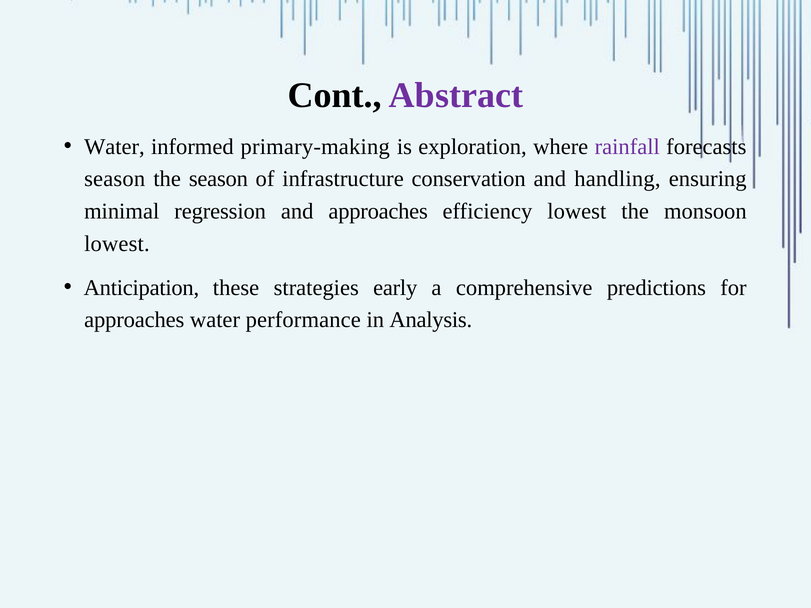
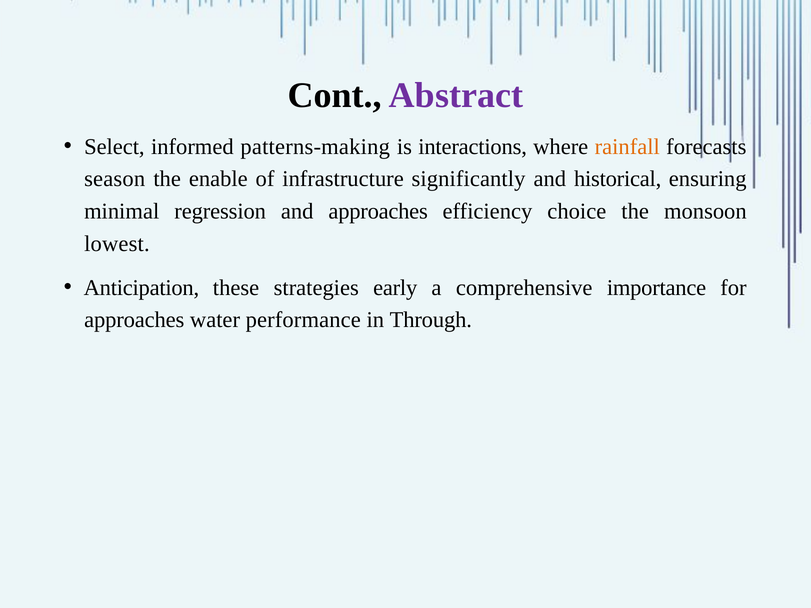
Water at (114, 147): Water -> Select
primary-making: primary-making -> patterns-making
exploration: exploration -> interactions
rainfall colour: purple -> orange
the season: season -> enable
conservation: conservation -> significantly
handling: handling -> historical
efficiency lowest: lowest -> choice
predictions: predictions -> importance
Analysis: Analysis -> Through
